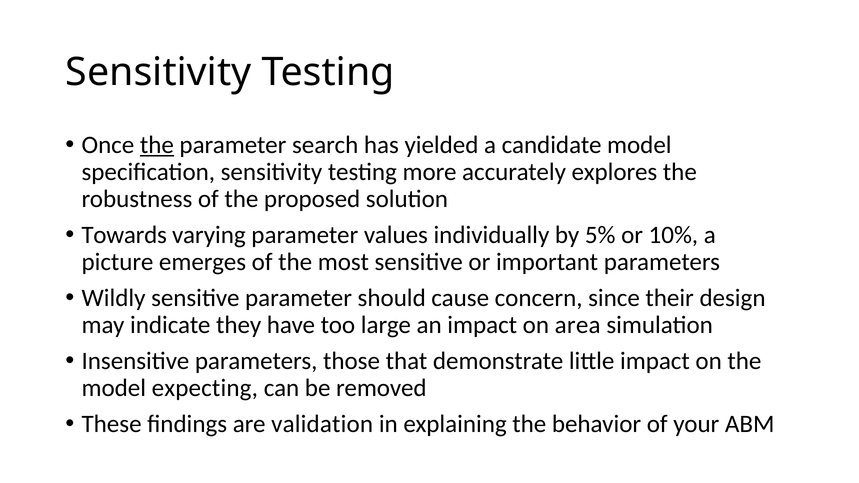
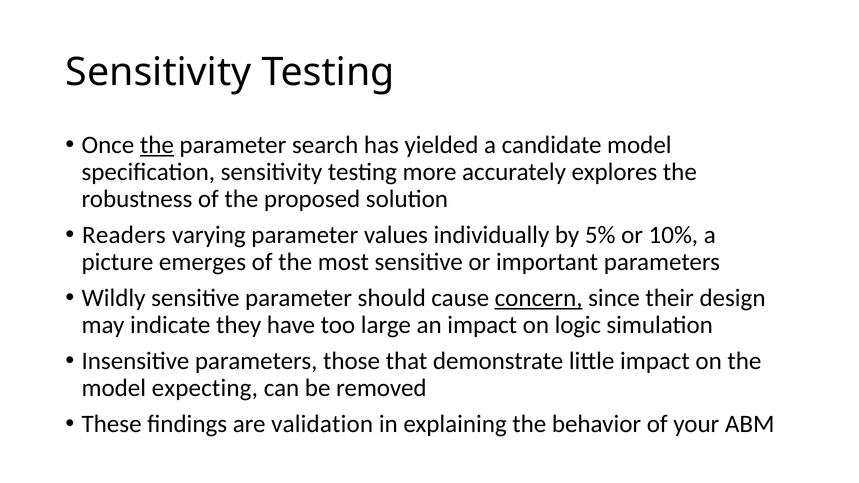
Towards: Towards -> Readers
concern underline: none -> present
area: area -> logic
